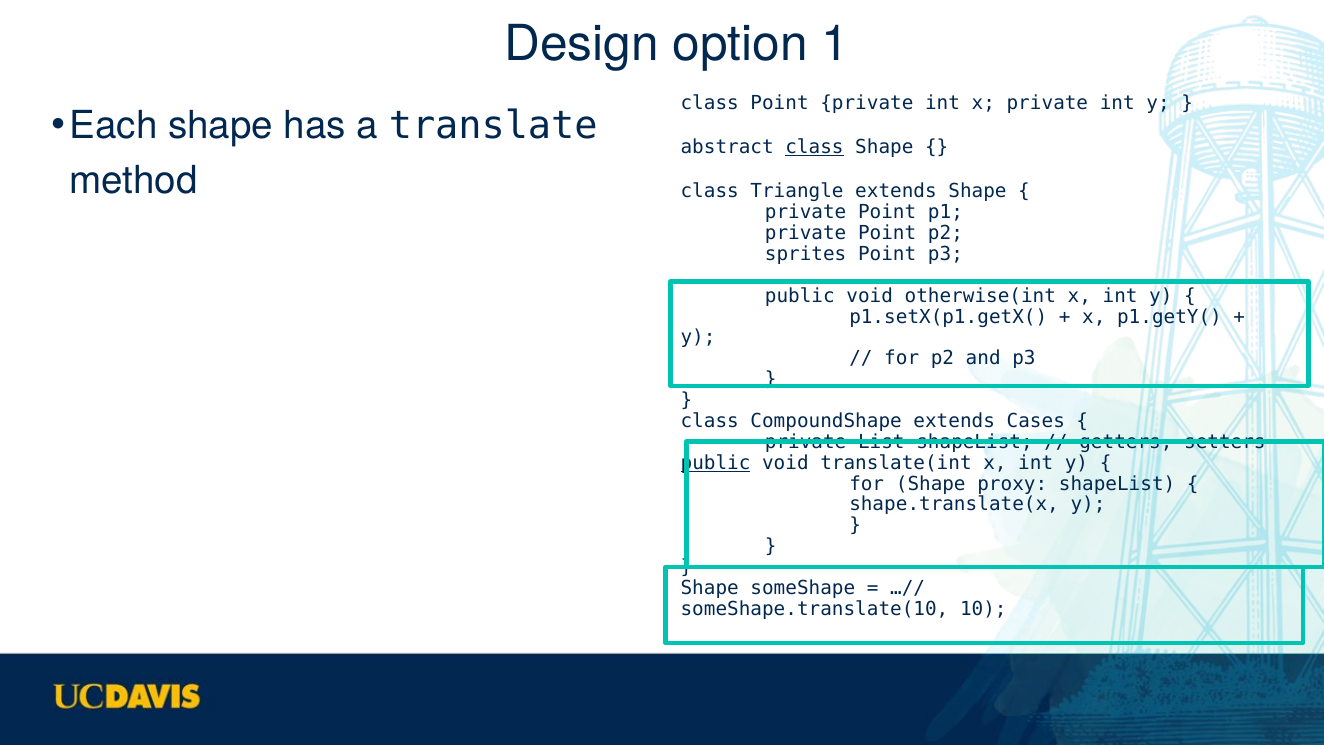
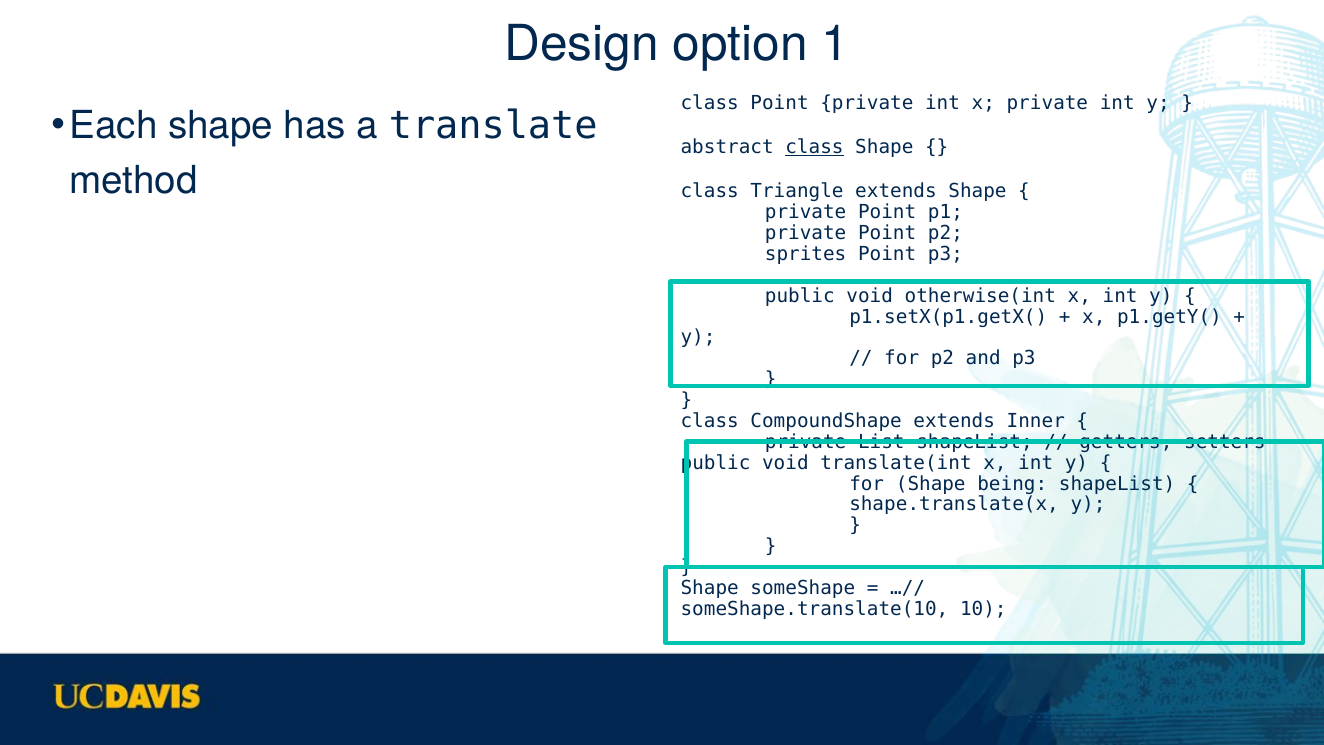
Cases: Cases -> Inner
public at (716, 463) underline: present -> none
proxy: proxy -> being
